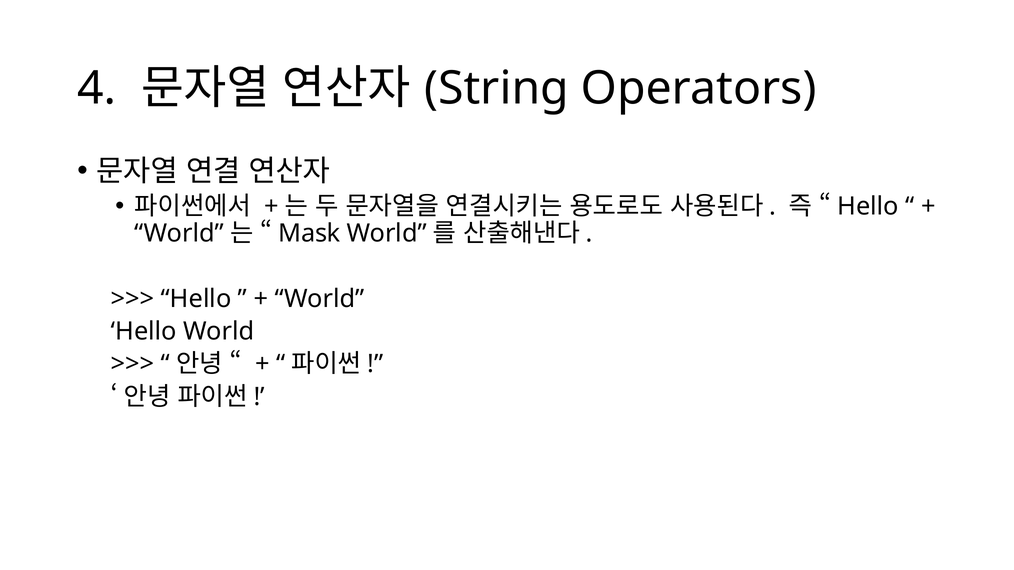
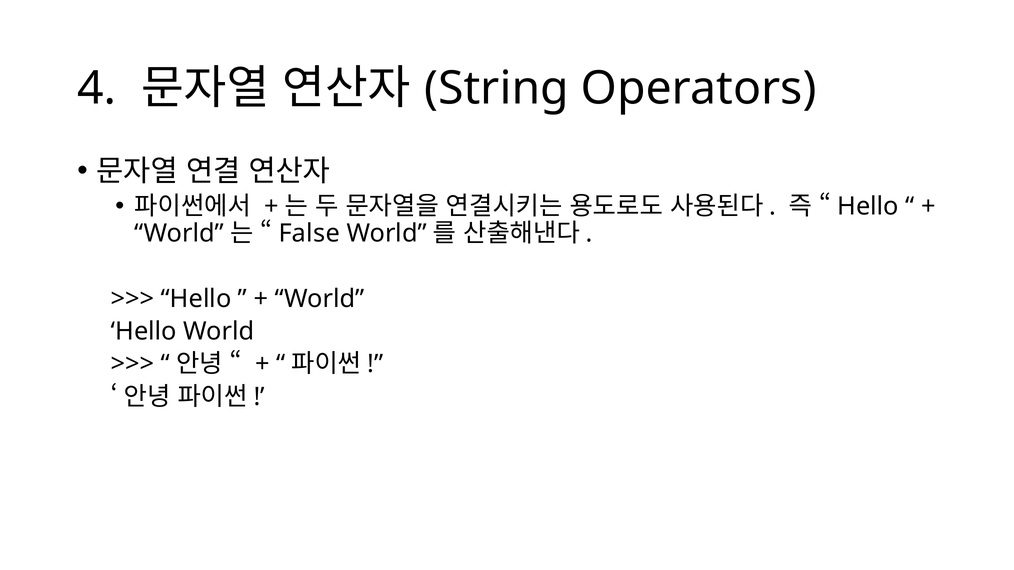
Mask: Mask -> False
